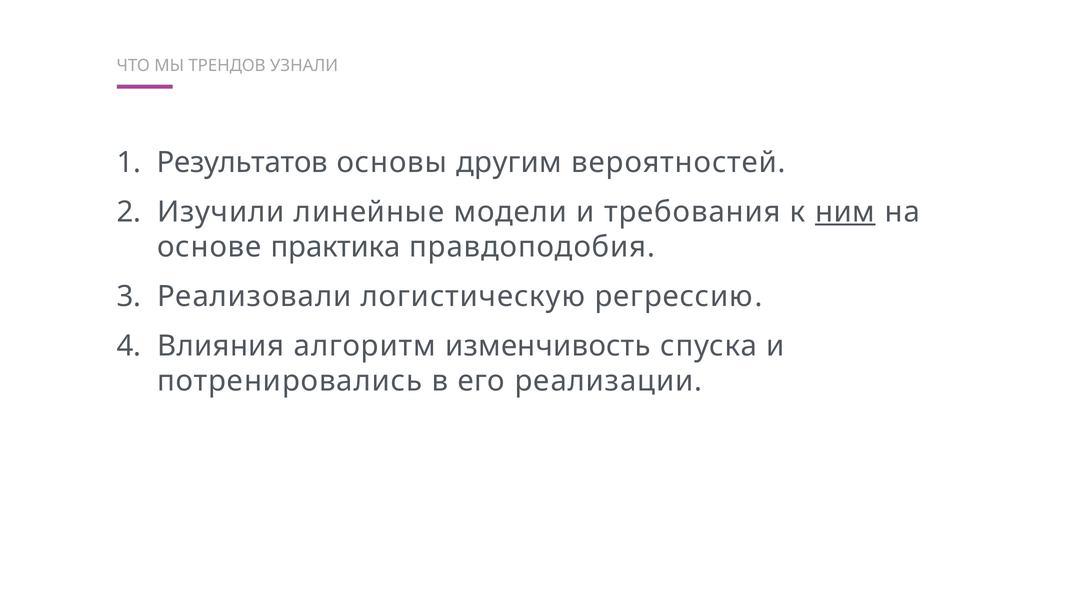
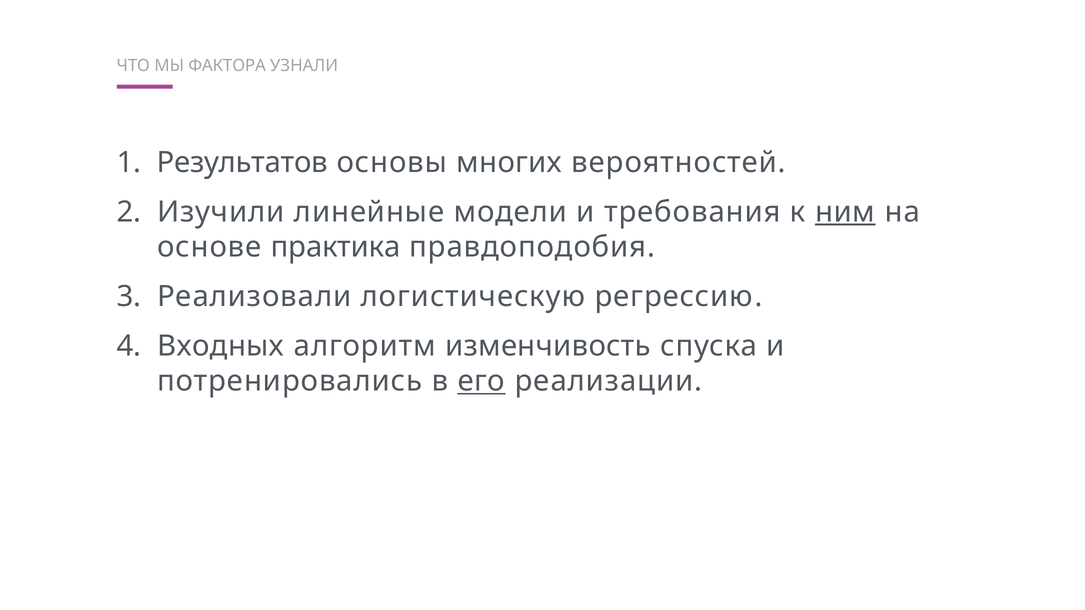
ТРЕНДОВ: ТРЕНДОВ -> ФАКТОРА
другим: другим -> многих
Влияния: Влияния -> Входных
его underline: none -> present
